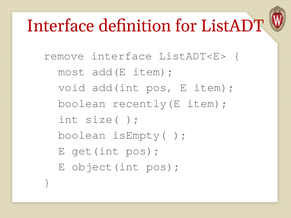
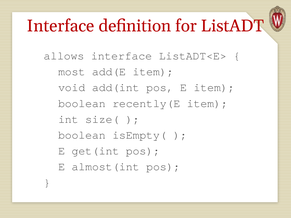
remove: remove -> allows
object(int: object(int -> almost(int
